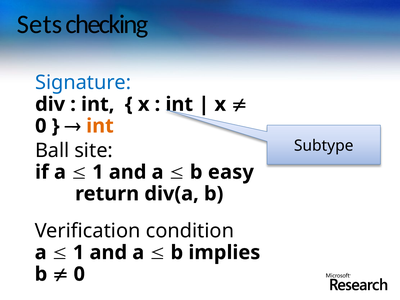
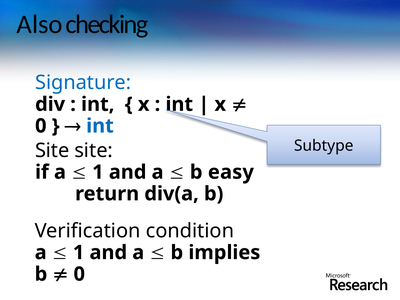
Sets: Sets -> Also
int at (100, 126) colour: orange -> blue
Ball at (52, 151): Ball -> Site
